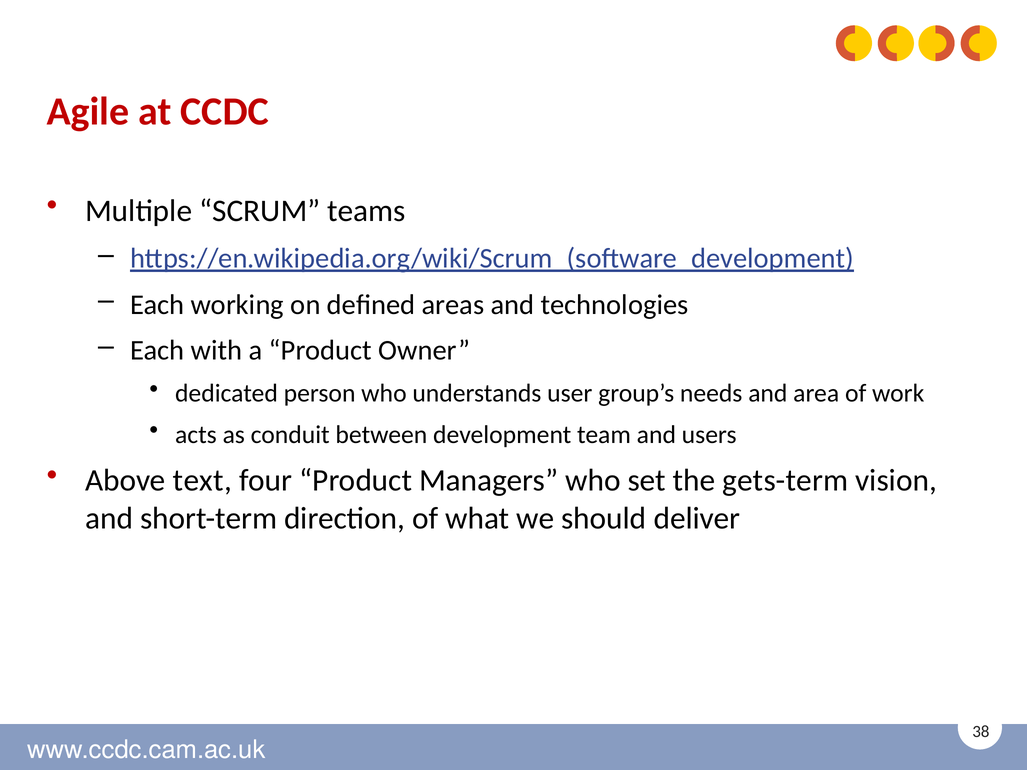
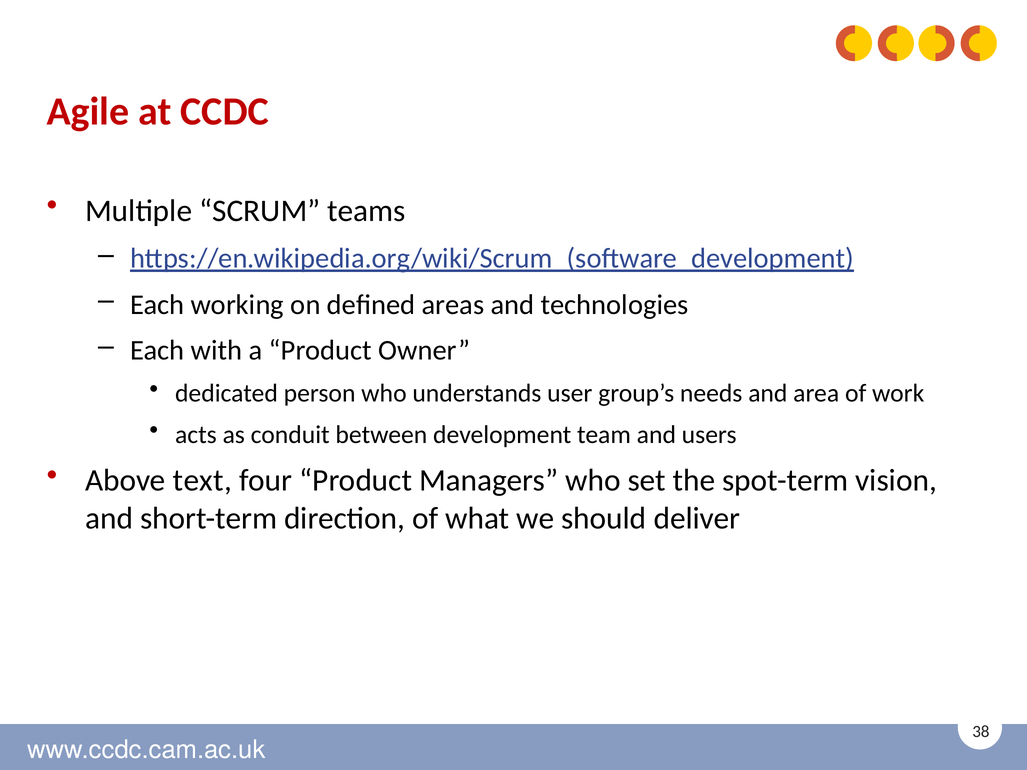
gets-term: gets-term -> spot-term
